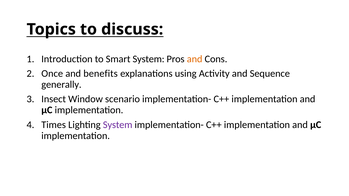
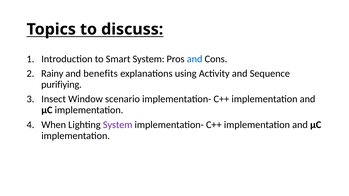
and at (195, 59) colour: orange -> blue
Once: Once -> Rainy
generally: generally -> purifiying
Times: Times -> When
